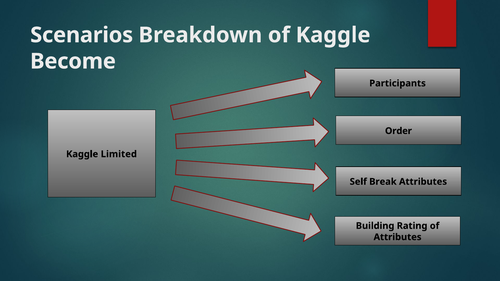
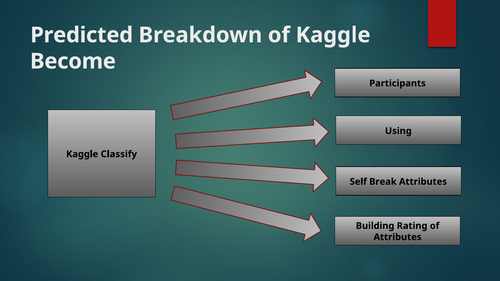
Scenarios: Scenarios -> Predicted
Order: Order -> Using
Limited: Limited -> Classify
